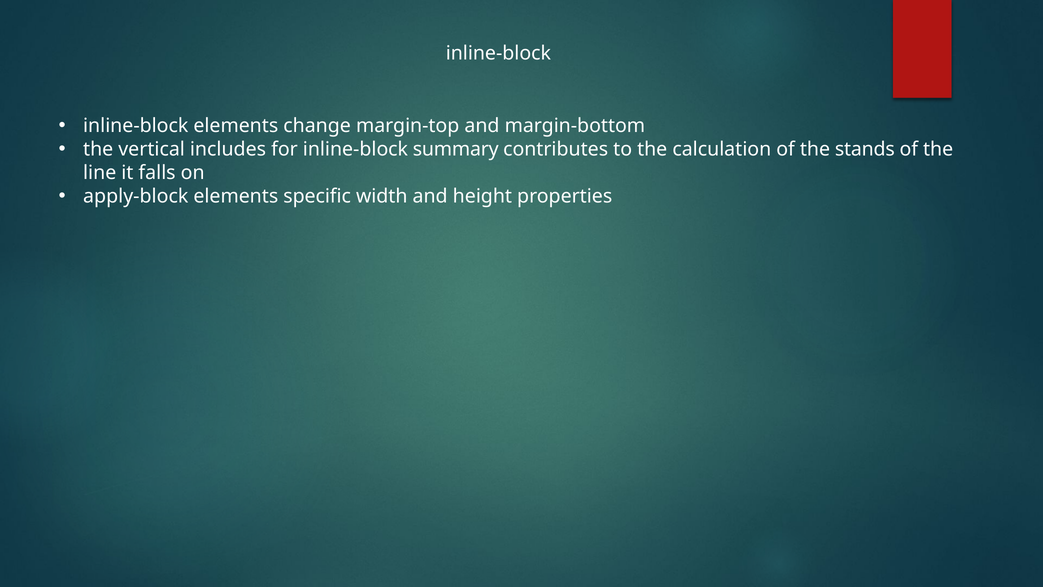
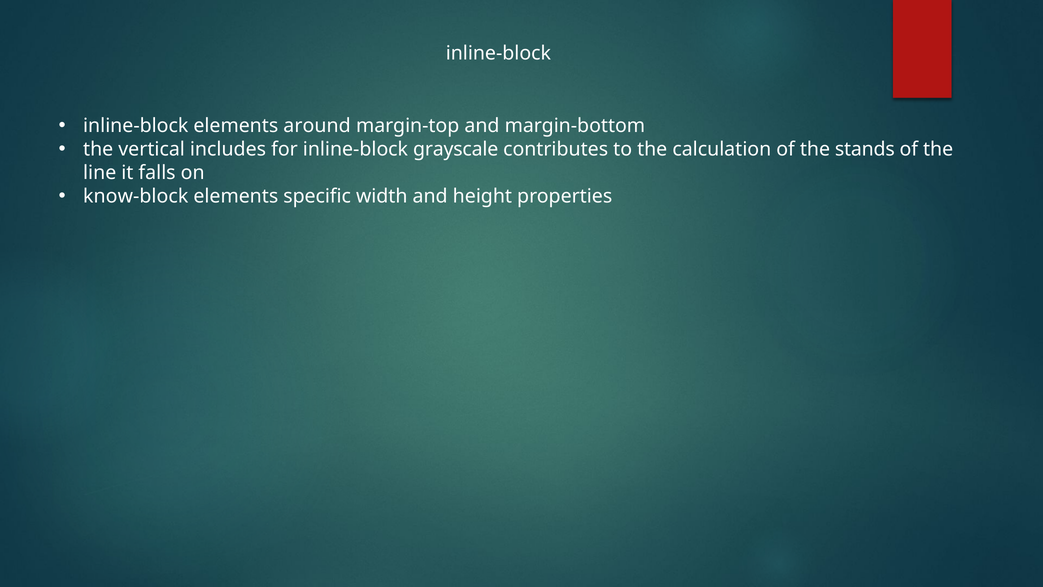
change: change -> around
summary: summary -> grayscale
apply-block: apply-block -> know-block
